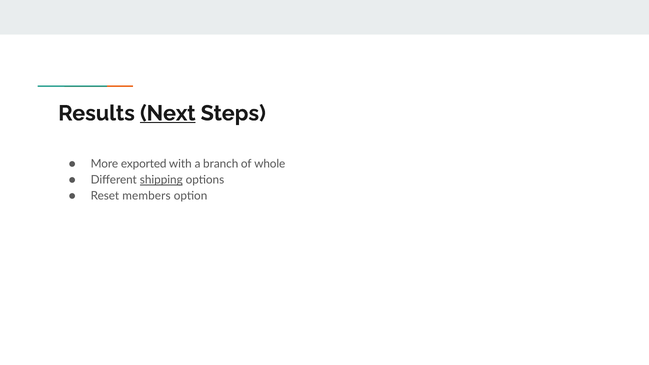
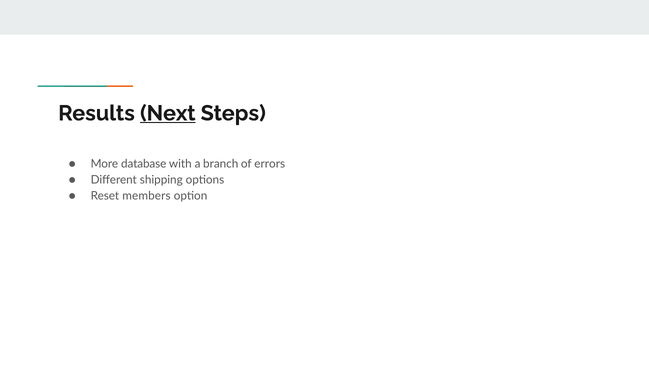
exported: exported -> database
whole: whole -> errors
shipping underline: present -> none
